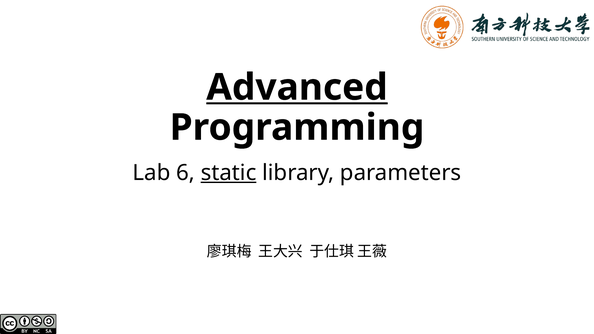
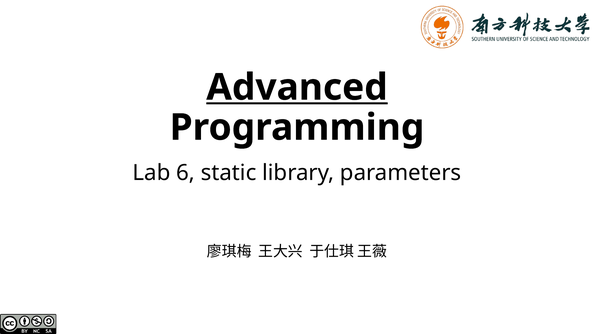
static underline: present -> none
